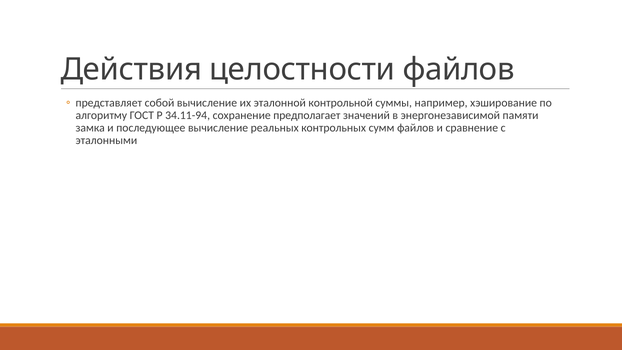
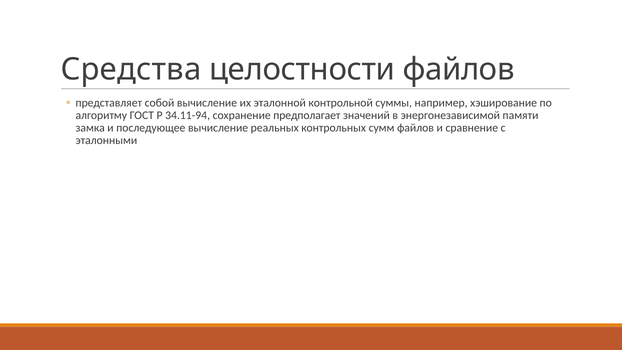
Действия: Действия -> Средства
